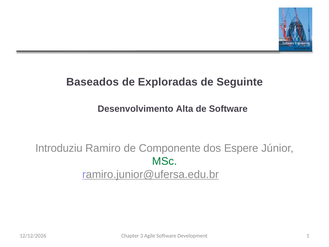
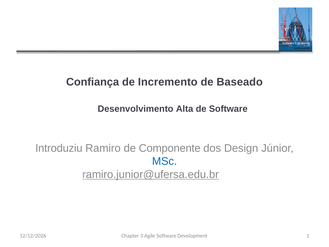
Baseados: Baseados -> Confiança
Exploradas: Exploradas -> Incremento
Seguinte: Seguinte -> Baseado
Espere: Espere -> Design
MSc colour: green -> blue
